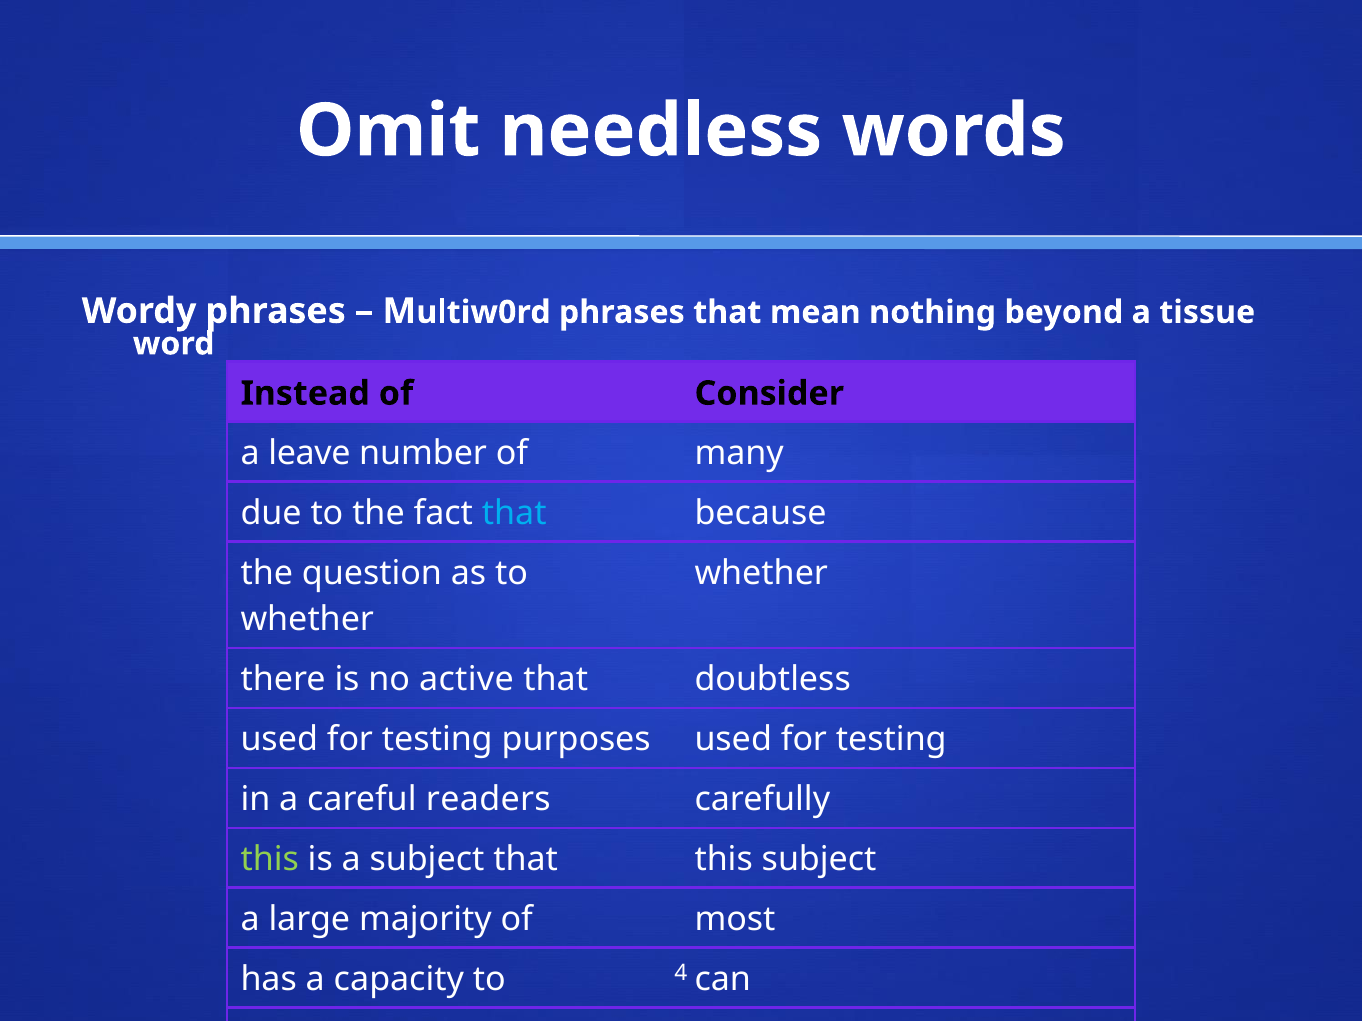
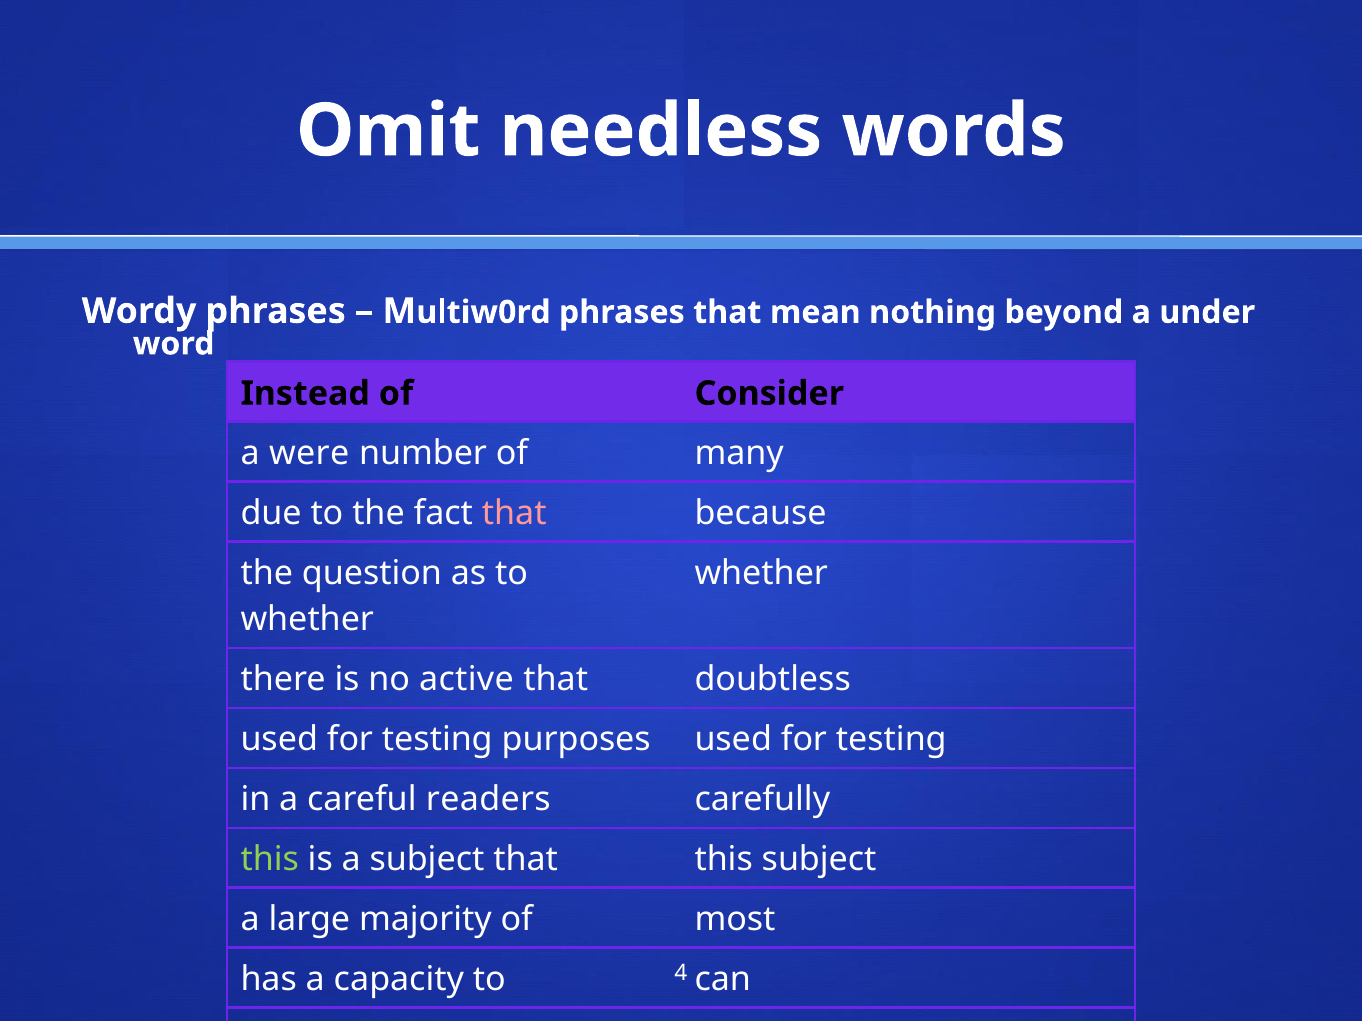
tissue: tissue -> under
leave: leave -> were
that at (514, 514) colour: light blue -> pink
